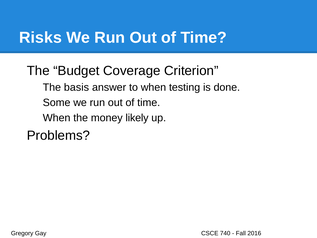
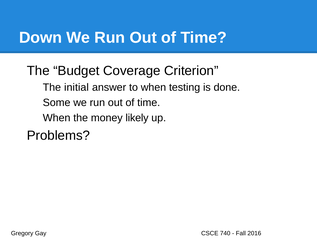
Risks: Risks -> Down
basis: basis -> initial
